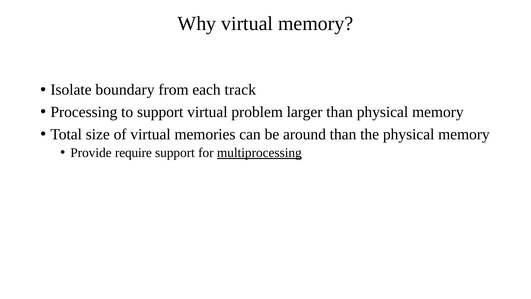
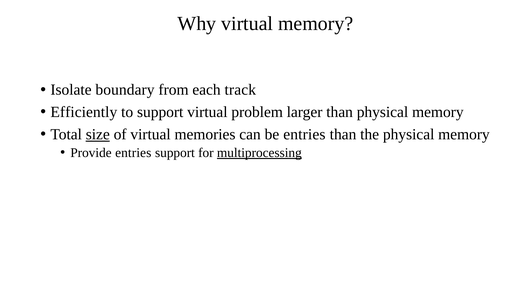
Processing: Processing -> Efficiently
size underline: none -> present
be around: around -> entries
Provide require: require -> entries
